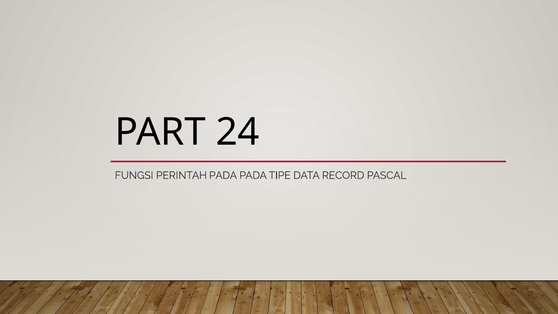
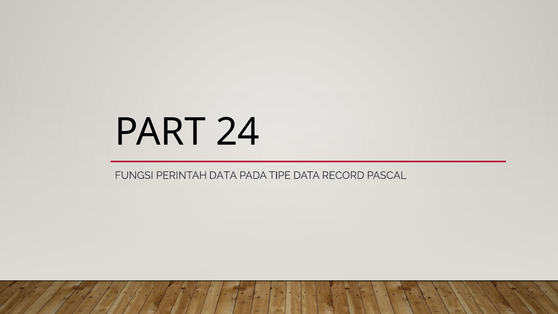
PERINTAH PADA: PADA -> DATA
